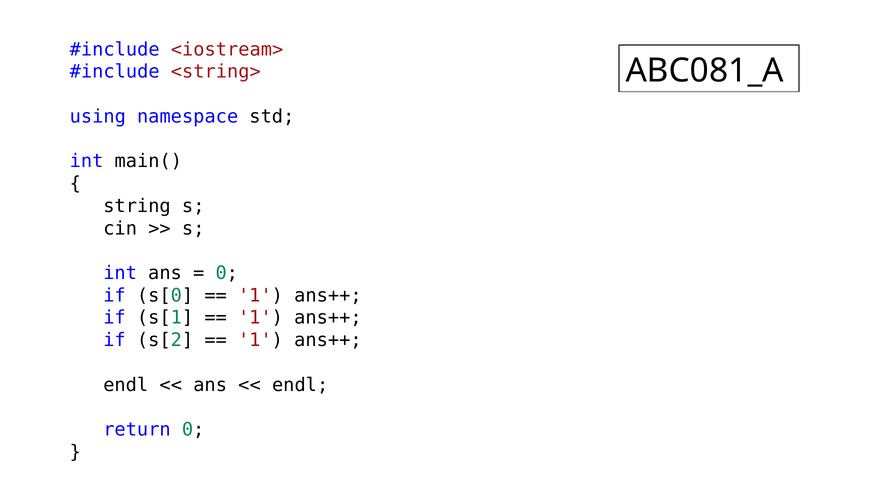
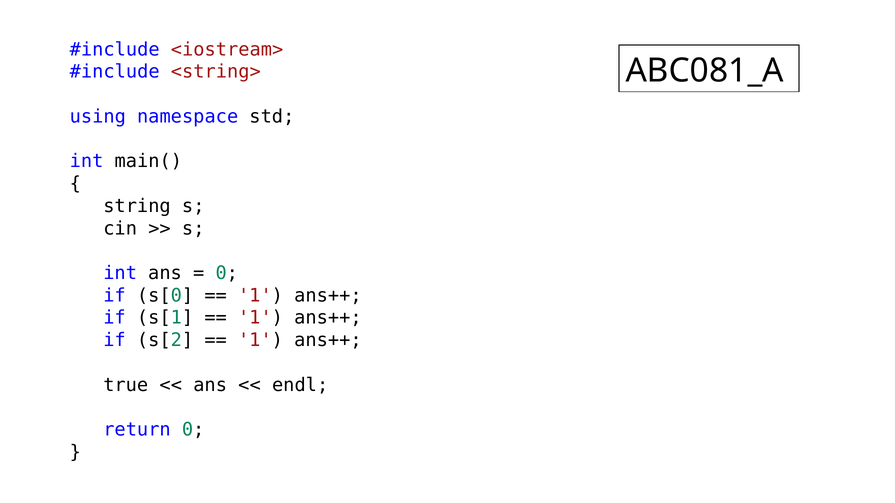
endl at (126, 385): endl -> true
